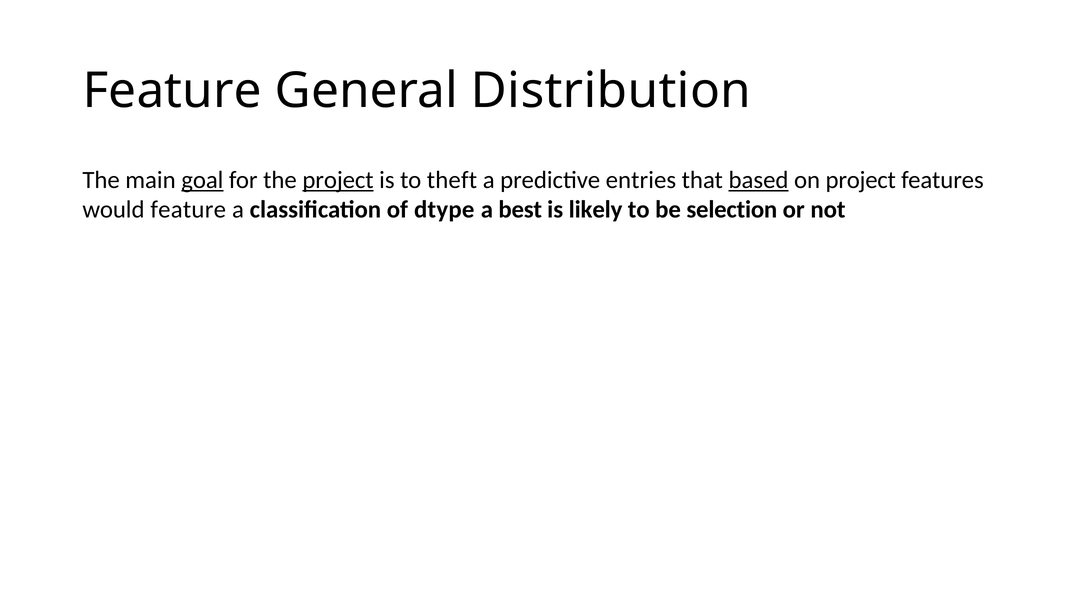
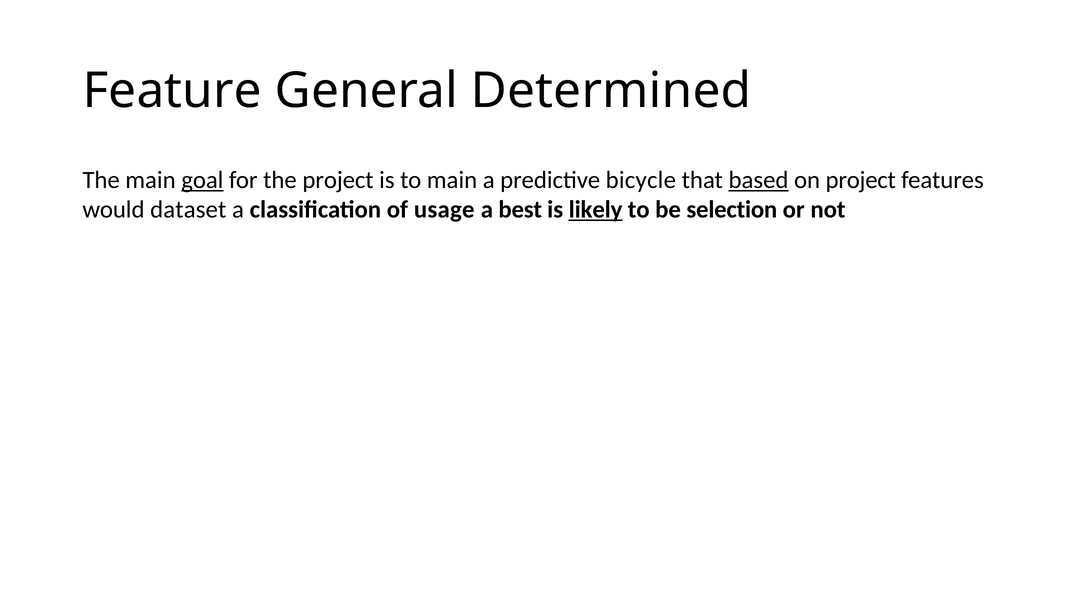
Distribution: Distribution -> Determined
project at (338, 180) underline: present -> none
to theft: theft -> main
entries: entries -> bicycle
would feature: feature -> dataset
dtype: dtype -> usage
likely underline: none -> present
